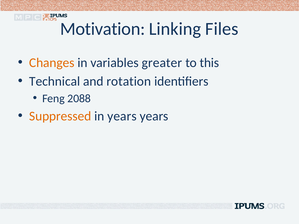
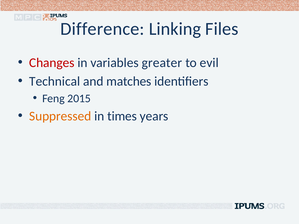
Motivation: Motivation -> Difference
Changes colour: orange -> red
this: this -> evil
rotation: rotation -> matches
2088: 2088 -> 2015
in years: years -> times
